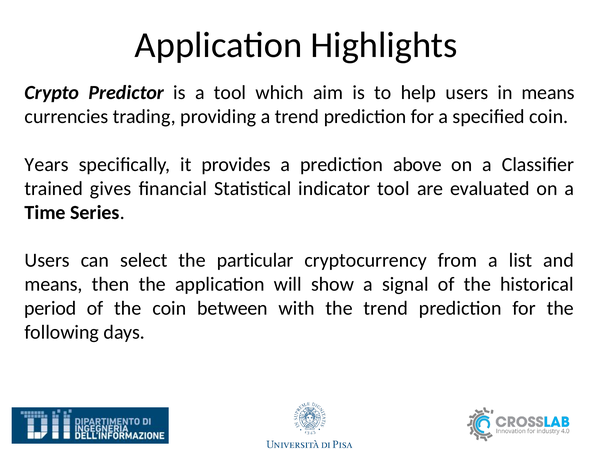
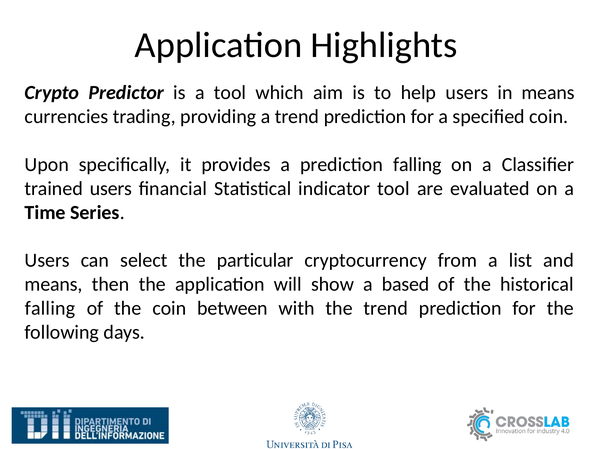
Years: Years -> Upon
prediction above: above -> falling
trained gives: gives -> users
signal: signal -> based
period at (50, 308): period -> falling
